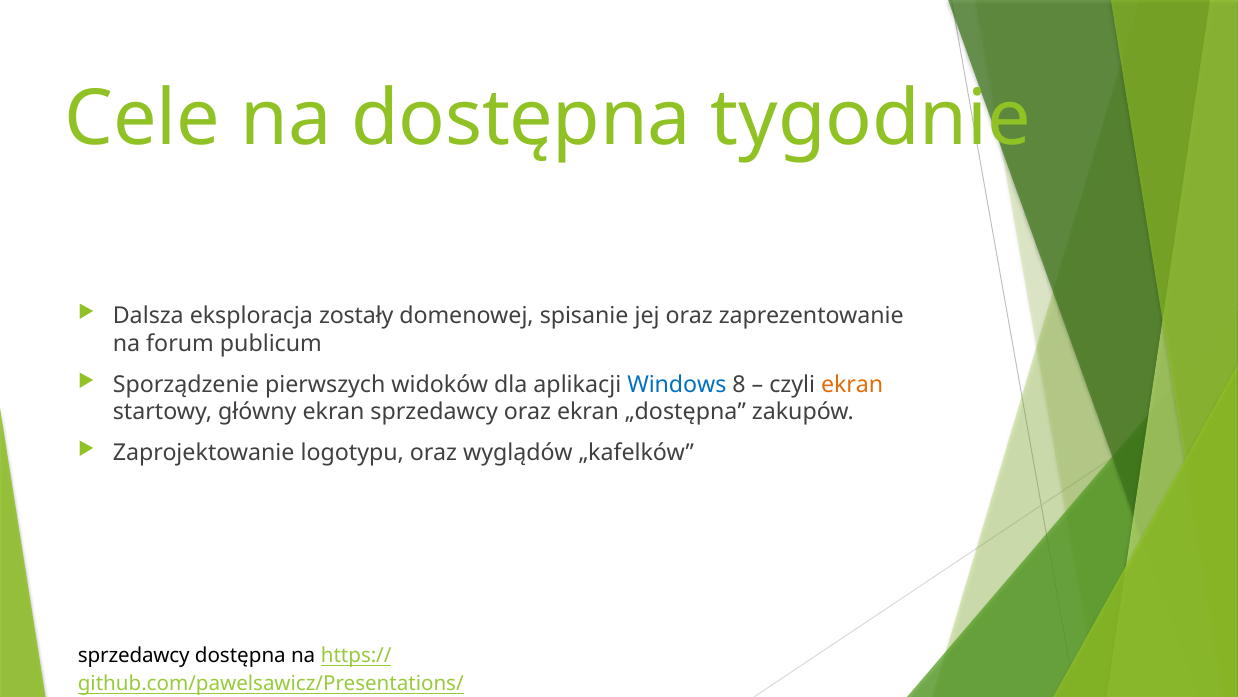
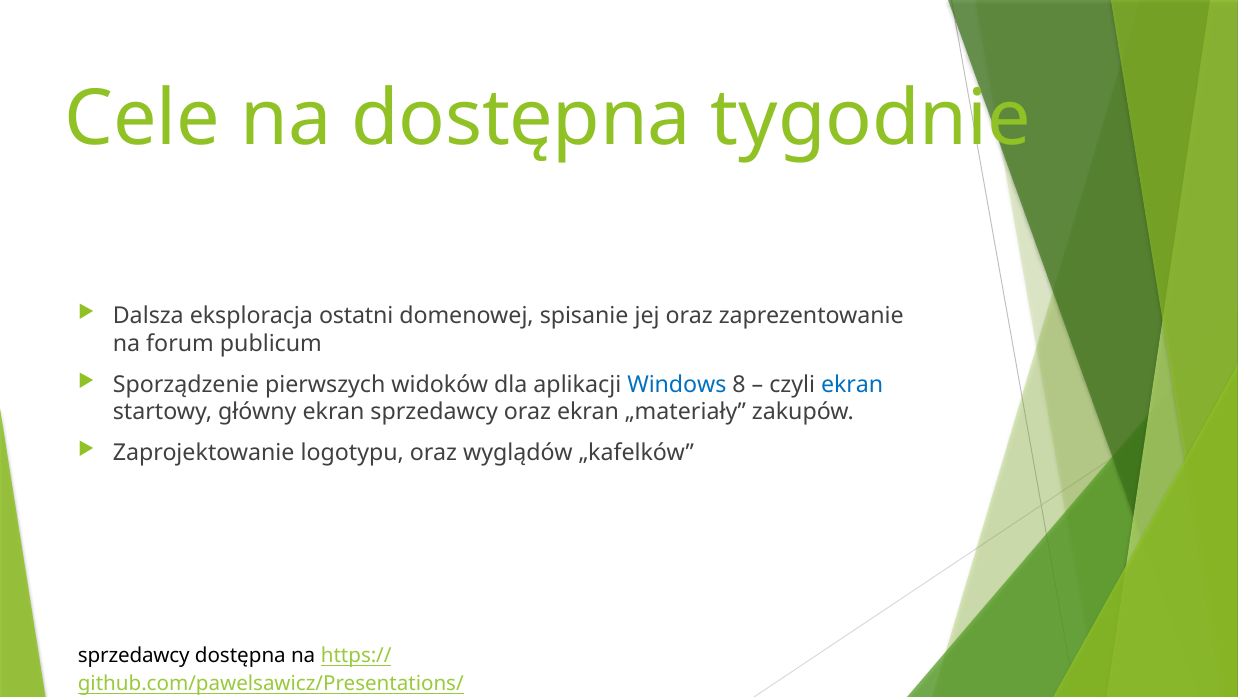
zostały: zostały -> ostatni
ekran at (852, 384) colour: orange -> blue
„dostępna: „dostępna -> „materiały
